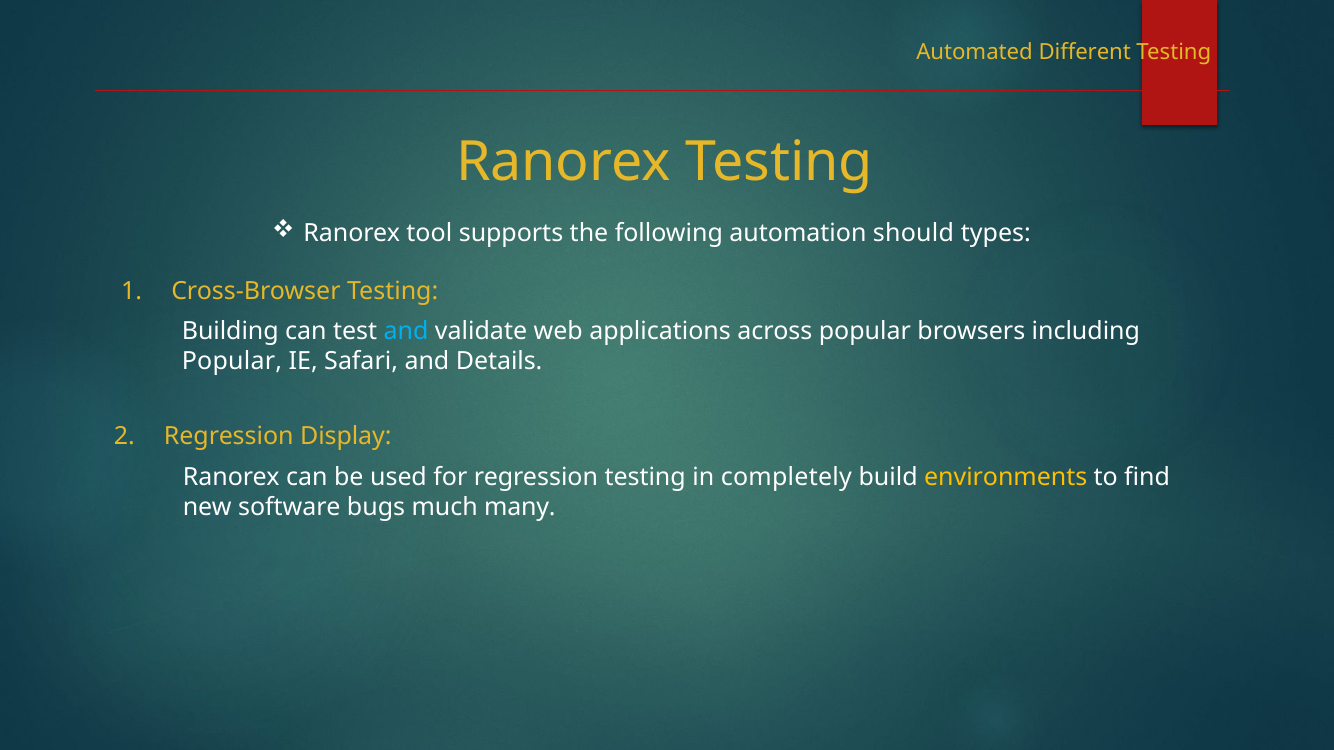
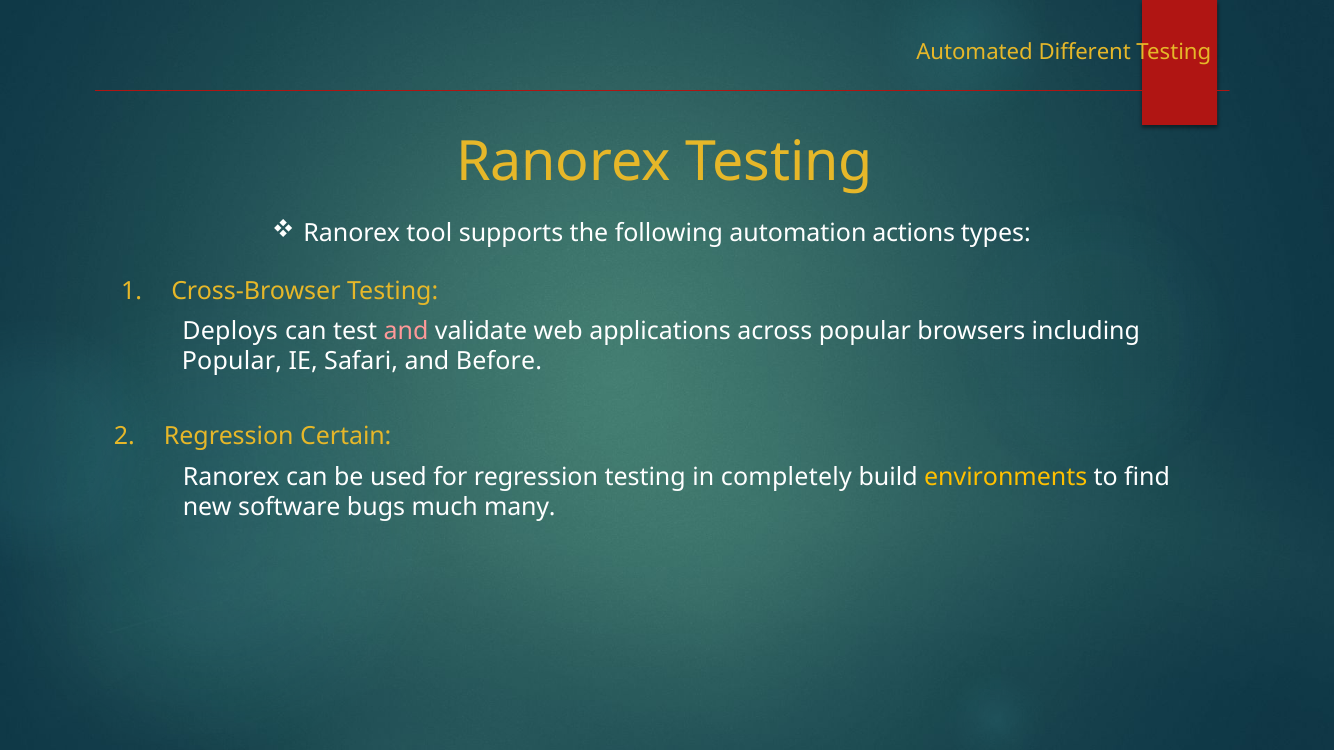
should: should -> actions
Building: Building -> Deploys
and at (406, 331) colour: light blue -> pink
Details: Details -> Before
Display: Display -> Certain
